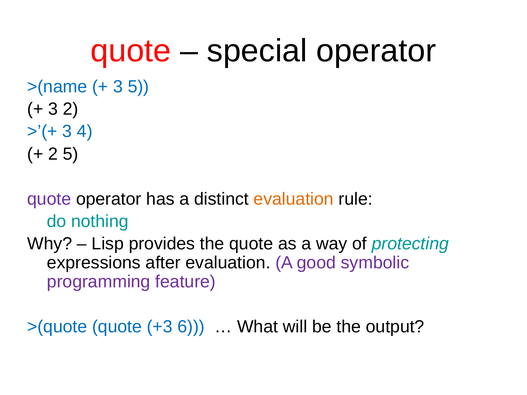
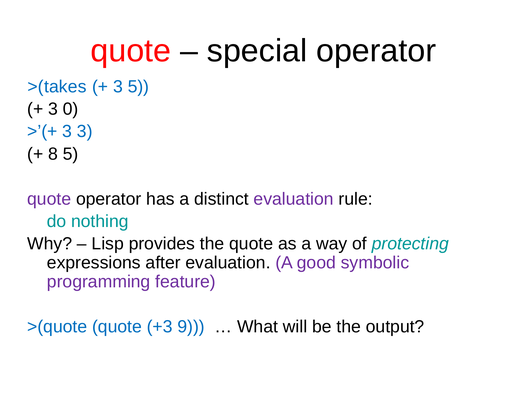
>(name: >(name -> >(takes
3 2: 2 -> 0
3 4: 4 -> 3
2 at (53, 154): 2 -> 8
evaluation at (294, 199) colour: orange -> purple
6: 6 -> 9
